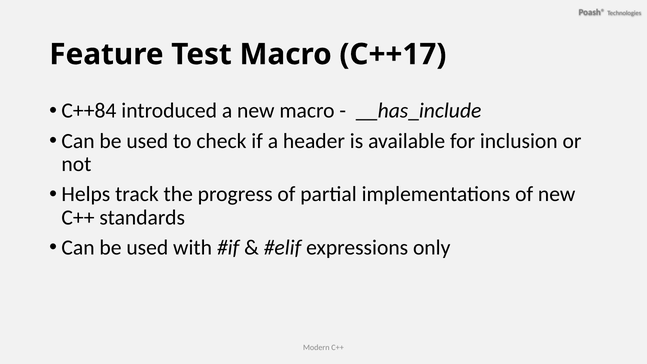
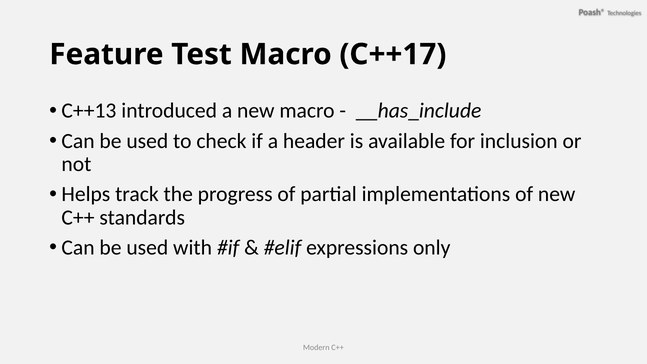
C++84: C++84 -> C++13
